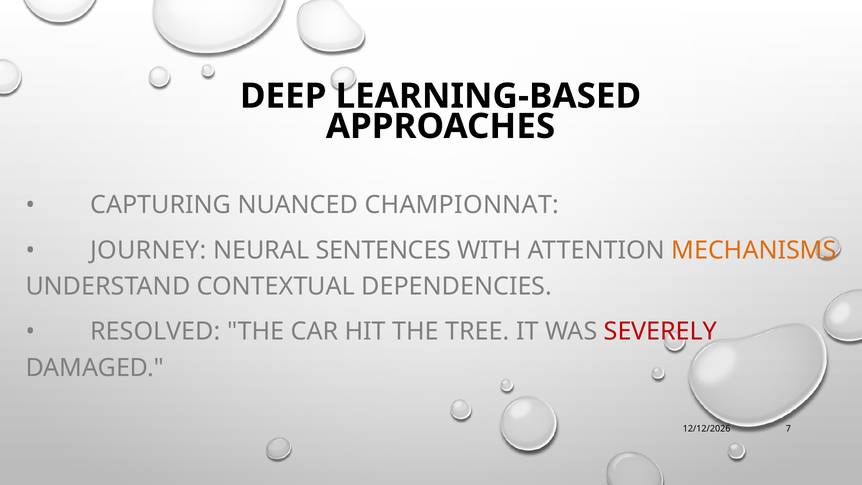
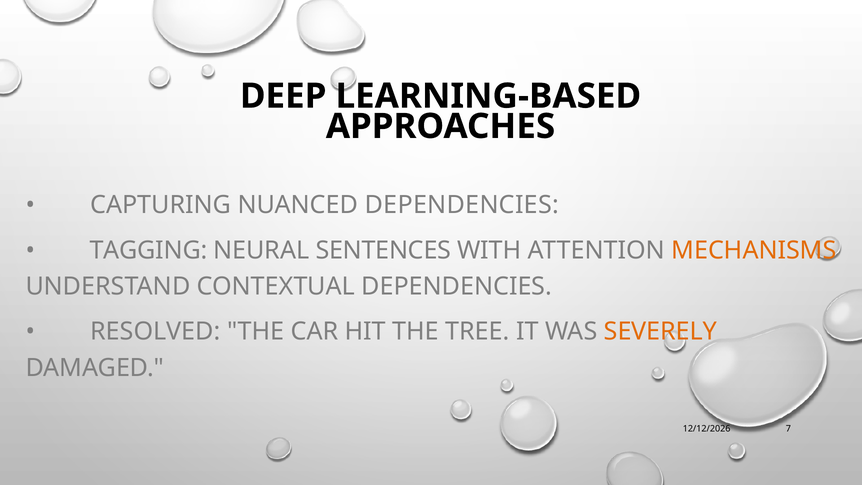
NUANCED CHAMPIONNAT: CHAMPIONNAT -> DEPENDENCIES
JOURNEY: JOURNEY -> TAGGING
SEVERELY colour: red -> orange
